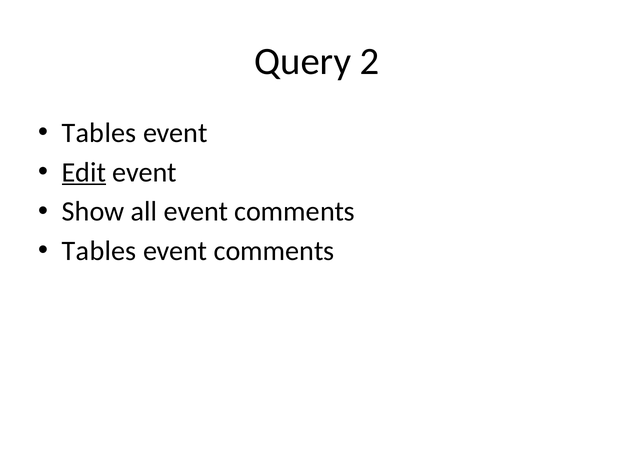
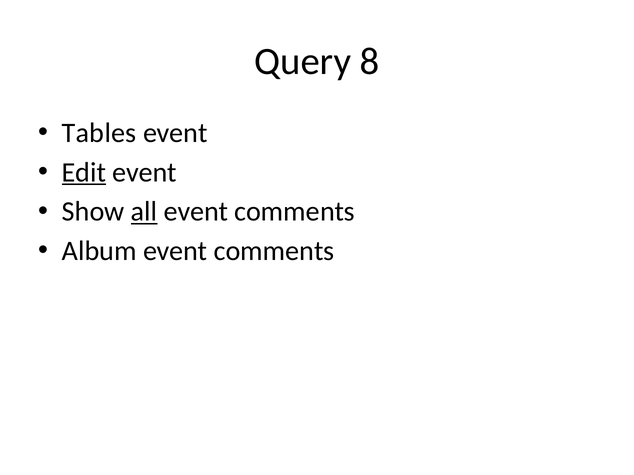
2: 2 -> 8
all underline: none -> present
Tables at (99, 251): Tables -> Album
